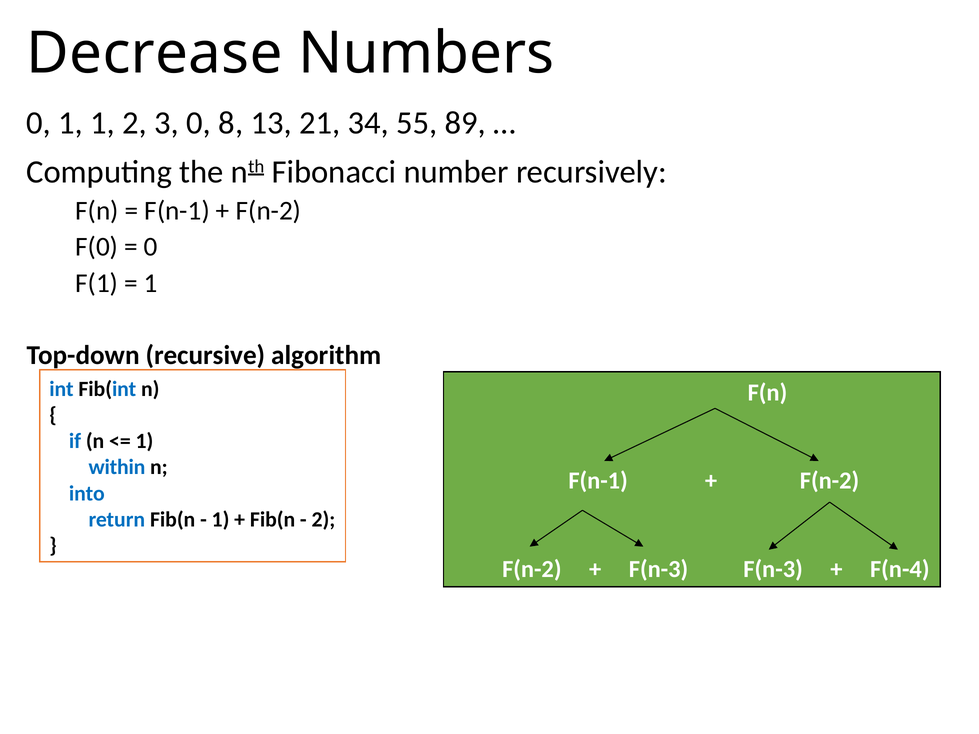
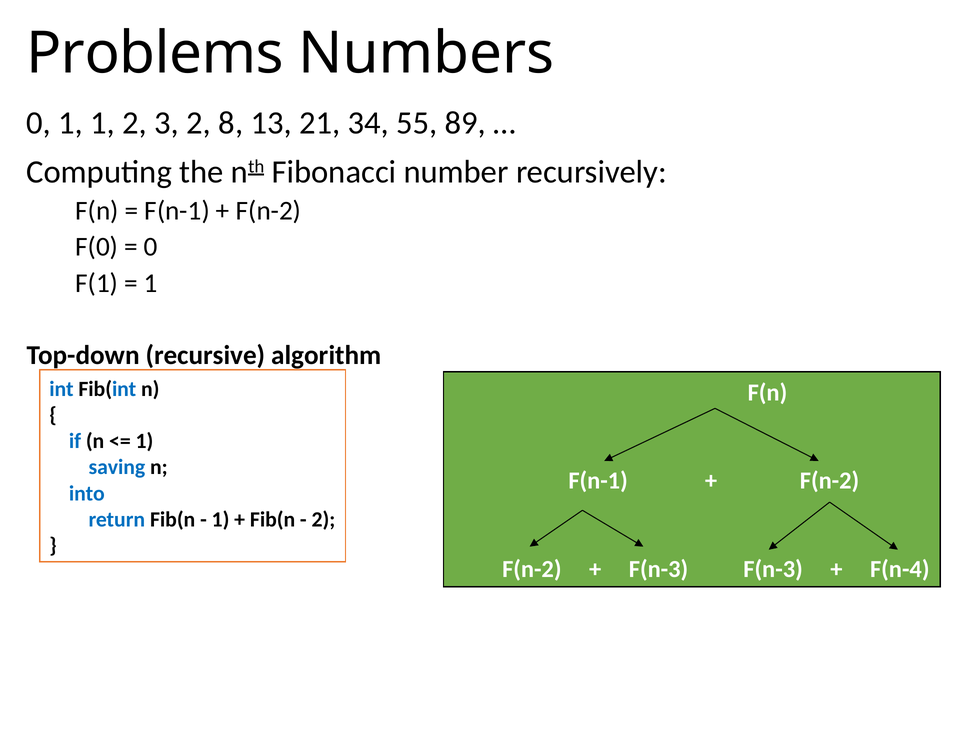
Decrease: Decrease -> Problems
3 0: 0 -> 2
within: within -> saving
